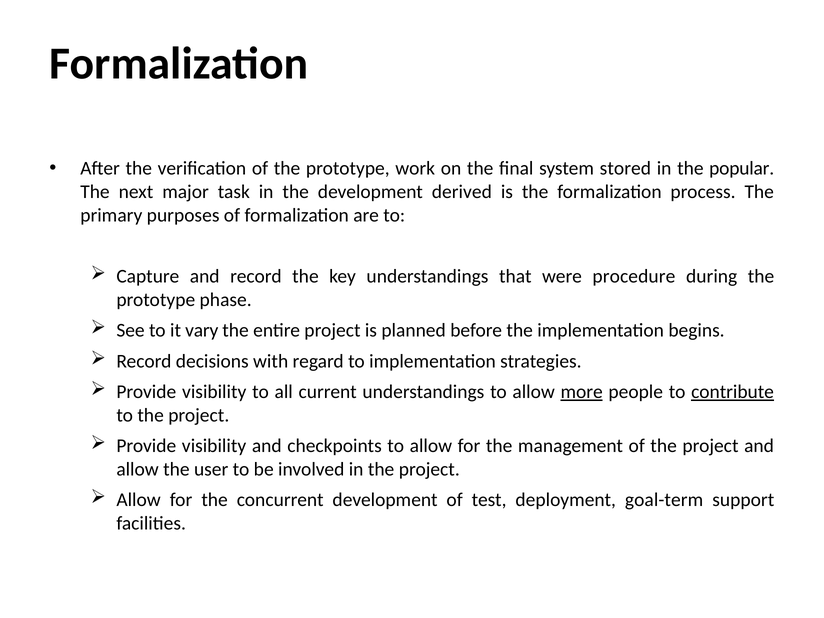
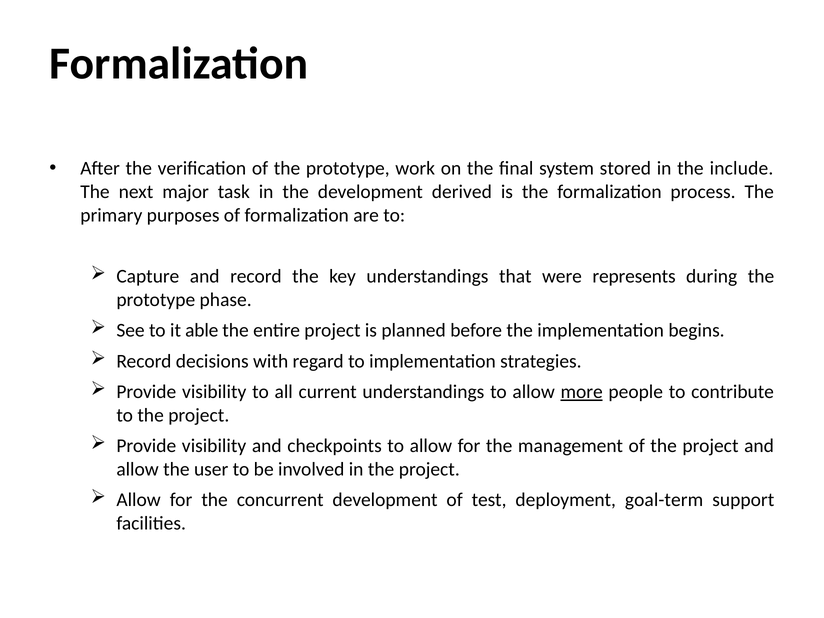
popular: popular -> include
procedure: procedure -> represents
vary: vary -> able
contribute underline: present -> none
